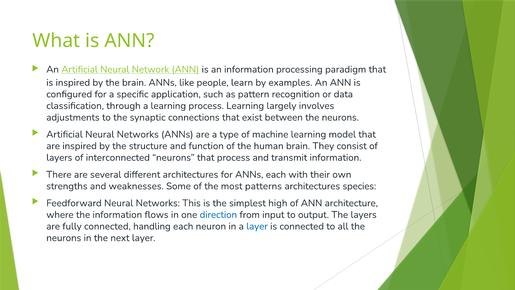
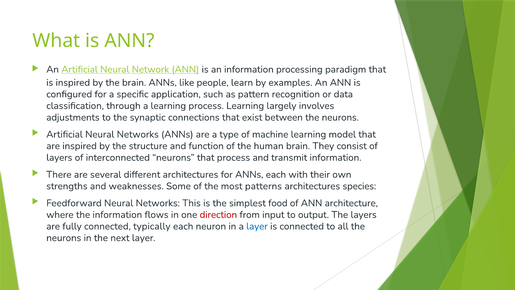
high: high -> food
direction colour: blue -> red
handling: handling -> typically
